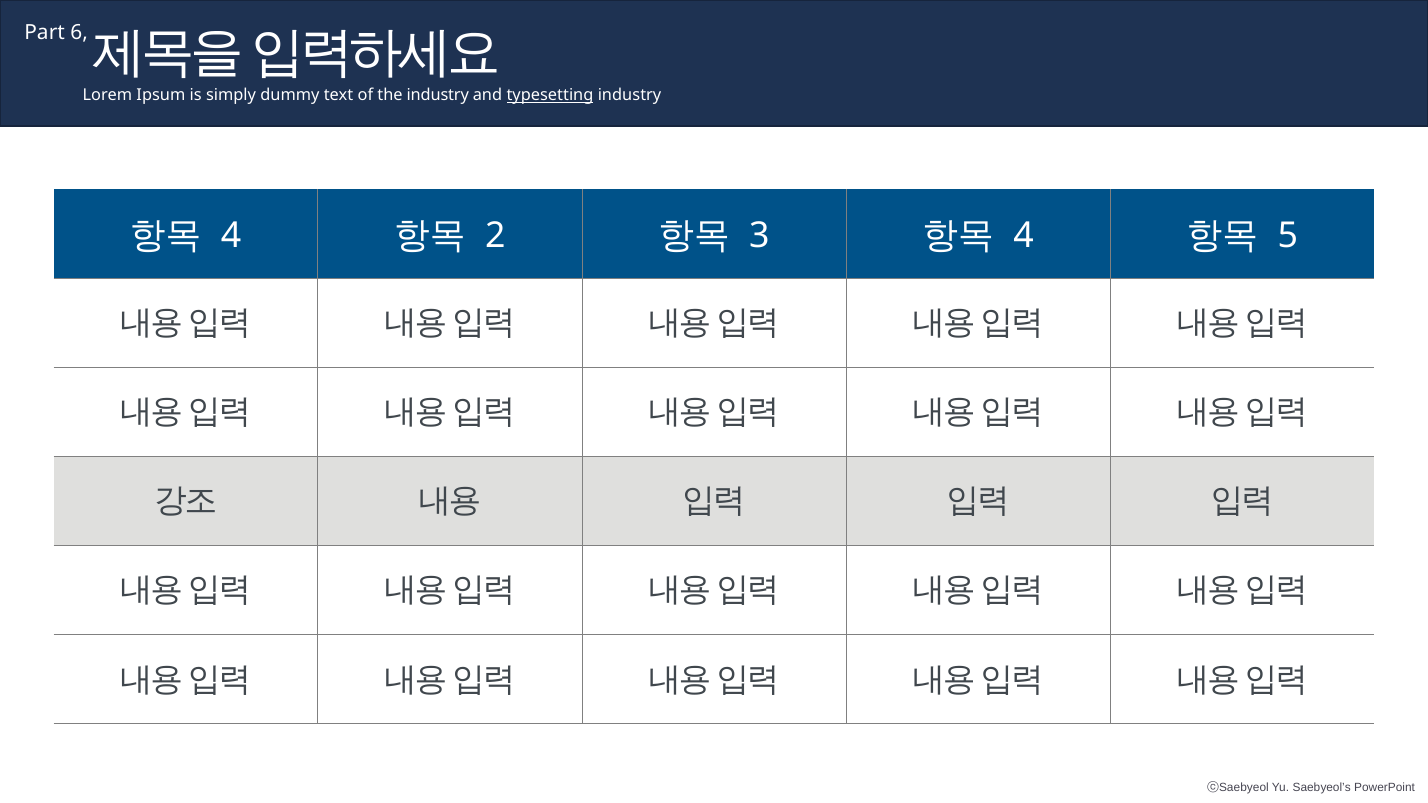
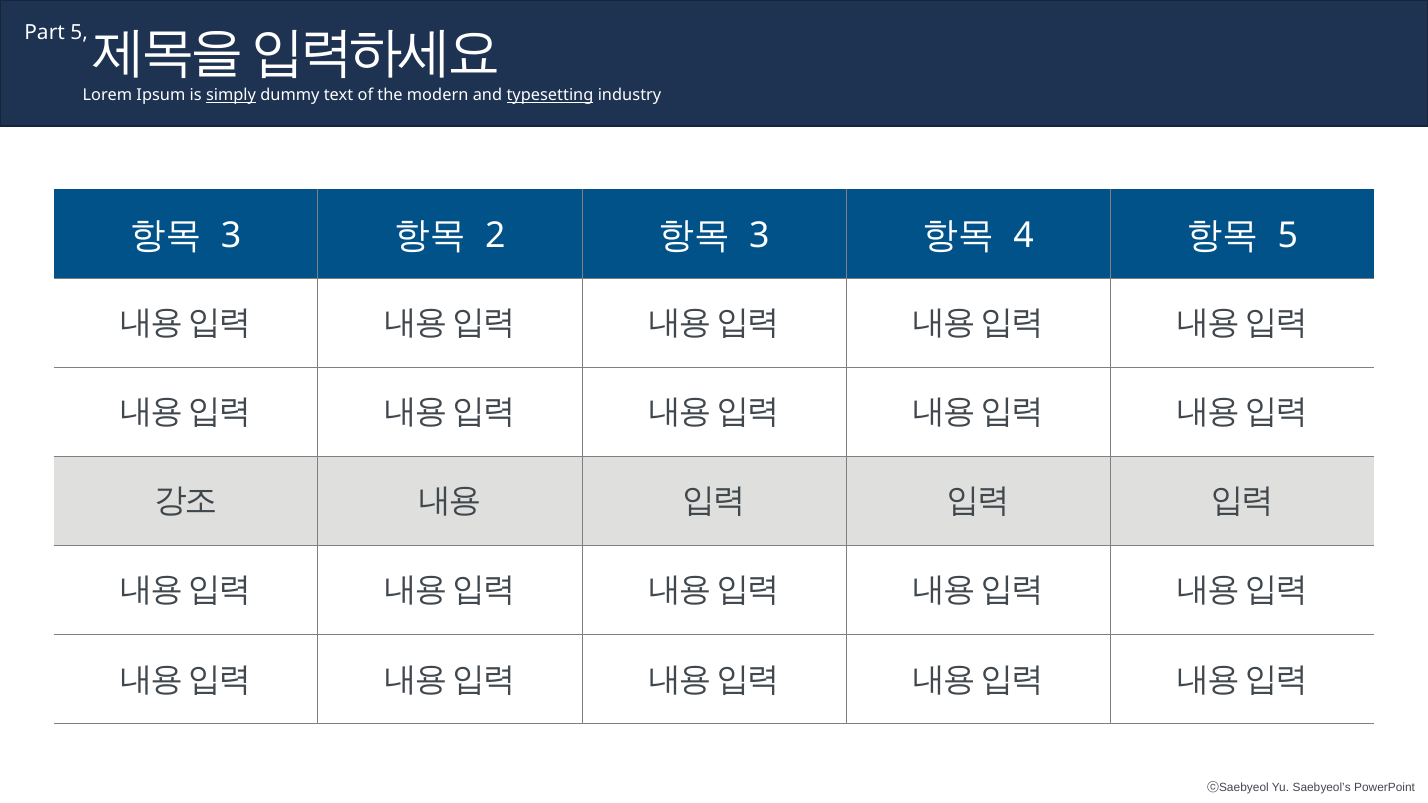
Part 6: 6 -> 5
simply underline: none -> present
the industry: industry -> modern
4 at (231, 236): 4 -> 3
